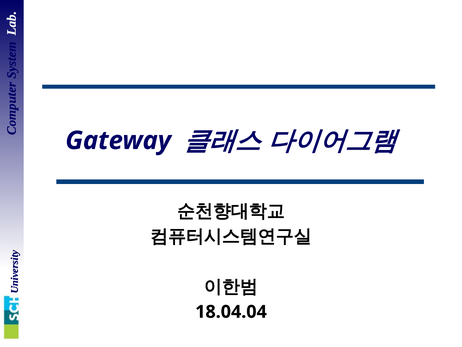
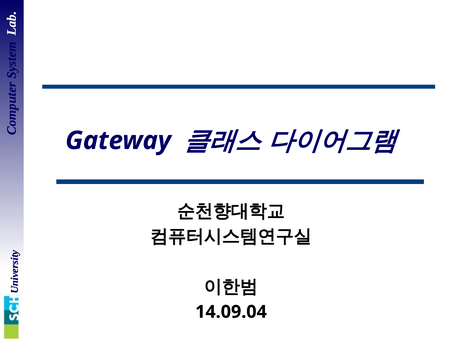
18.04.04: 18.04.04 -> 14.09.04
